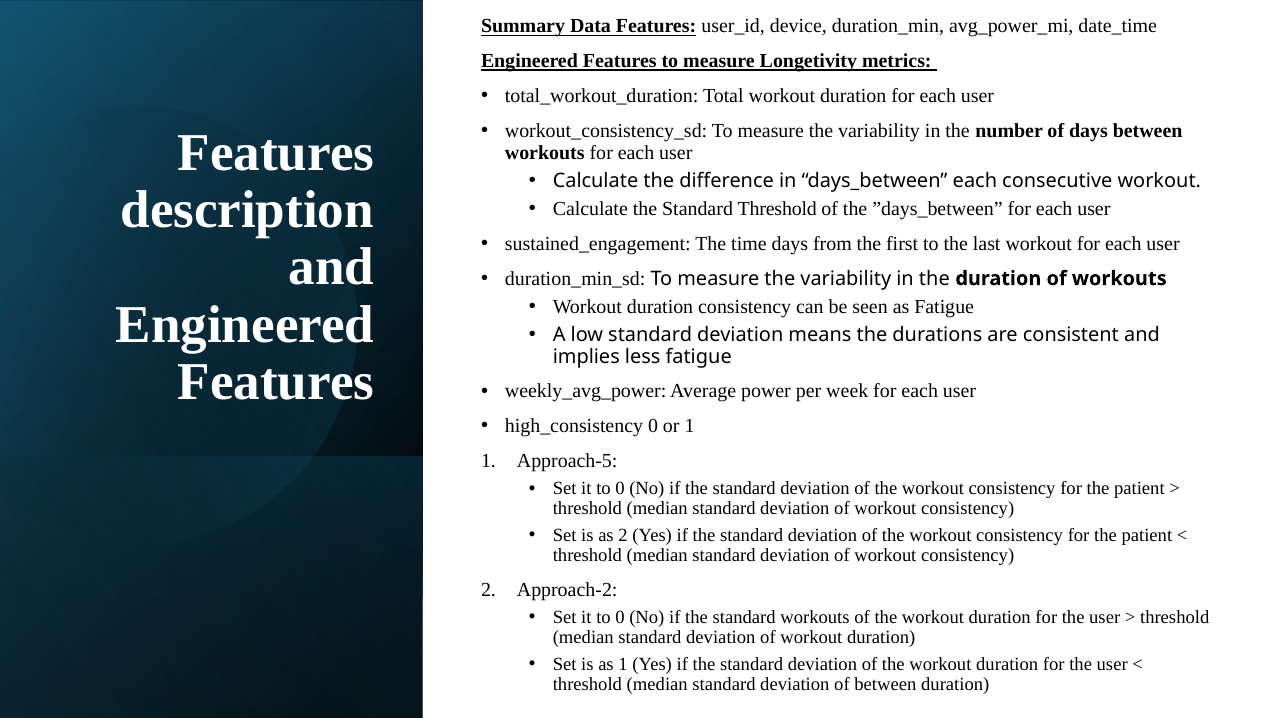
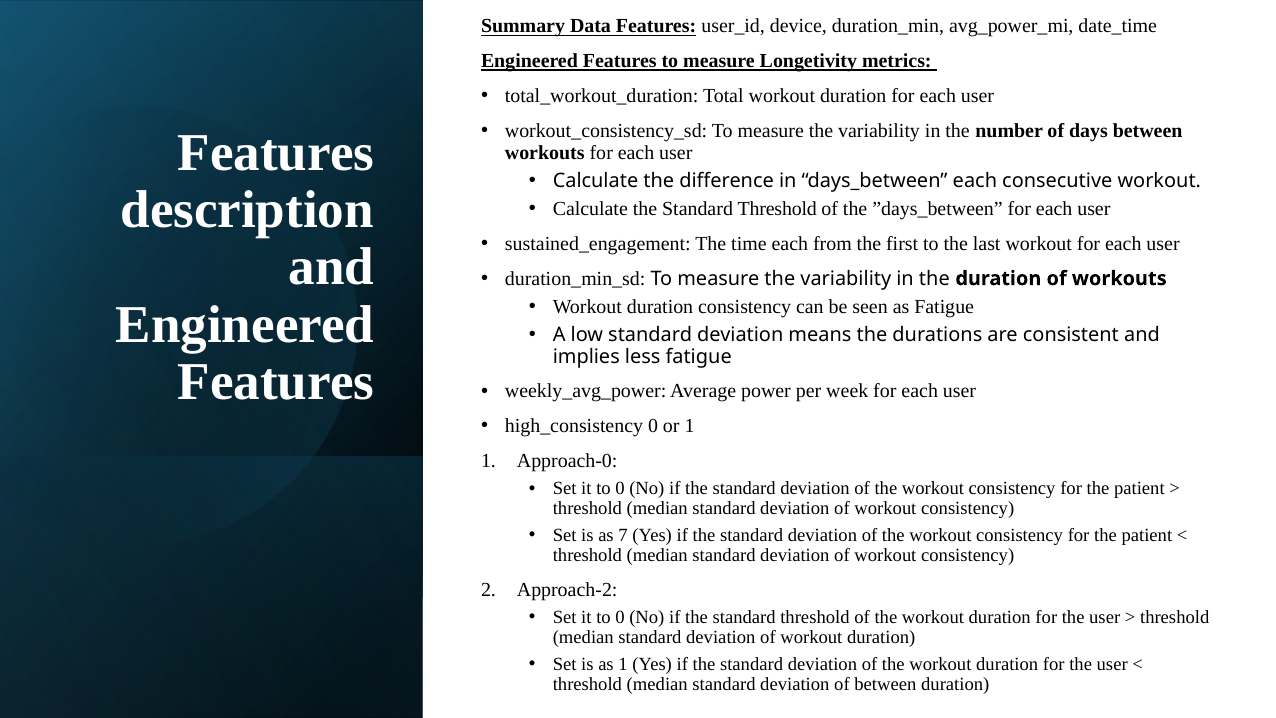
time days: days -> each
Approach-5: Approach-5 -> Approach-0
as 2: 2 -> 7
if the standard workouts: workouts -> threshold
